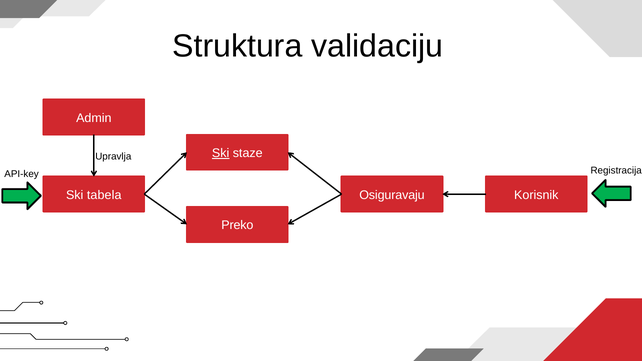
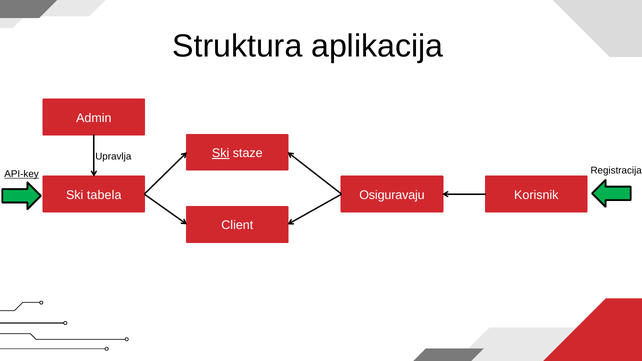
validaciju: validaciju -> aplikacija
API-key underline: none -> present
Preko: Preko -> Client
